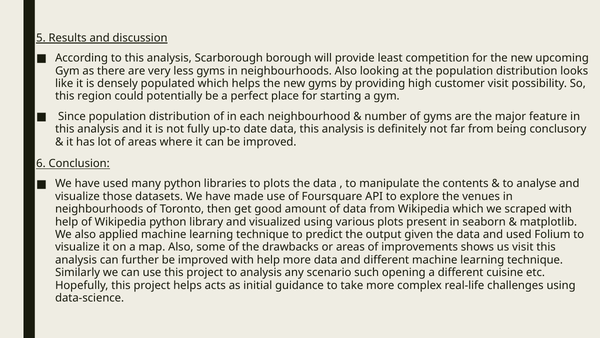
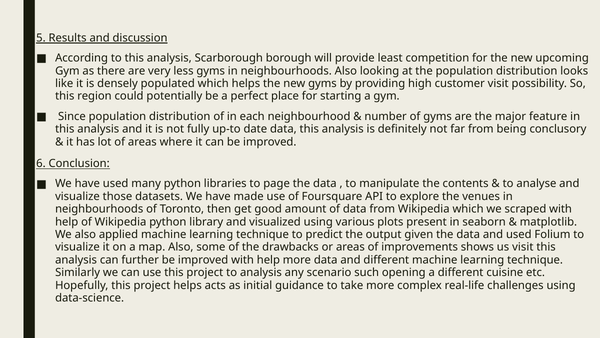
to plots: plots -> page
